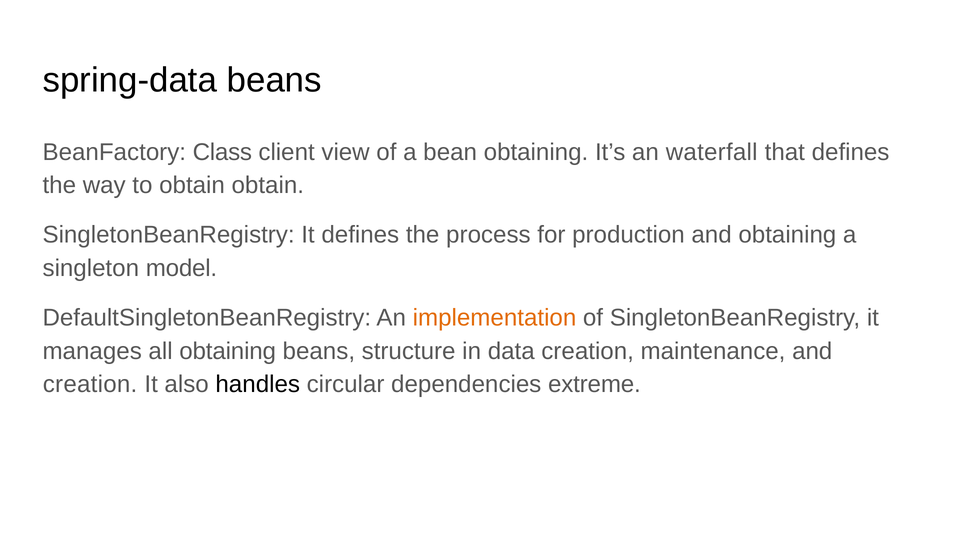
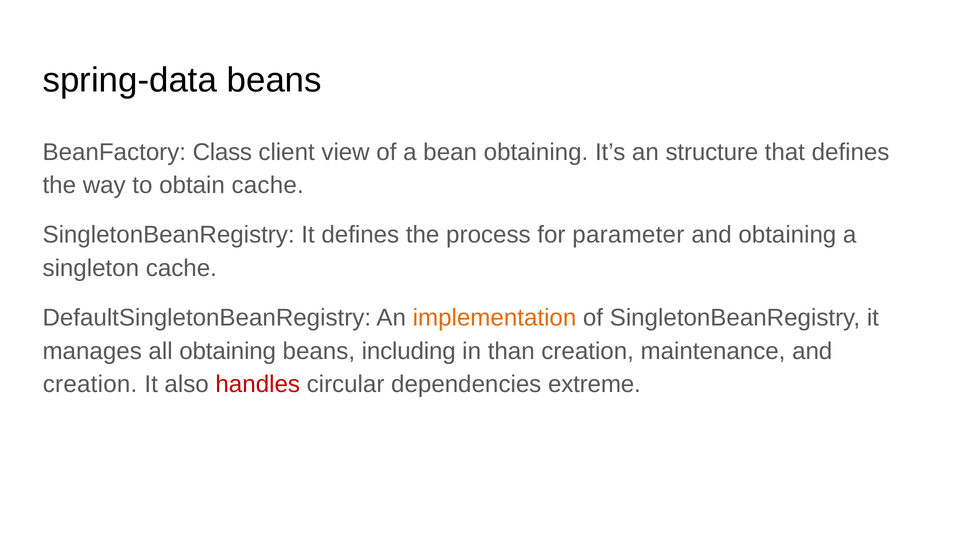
waterfall: waterfall -> structure
obtain obtain: obtain -> cache
production: production -> parameter
singleton model: model -> cache
structure: structure -> including
data: data -> than
handles colour: black -> red
